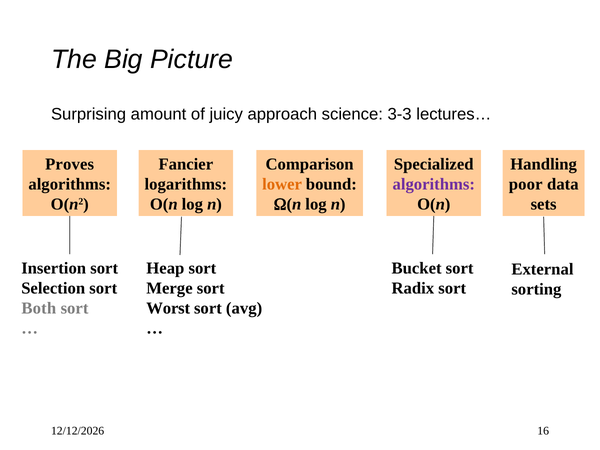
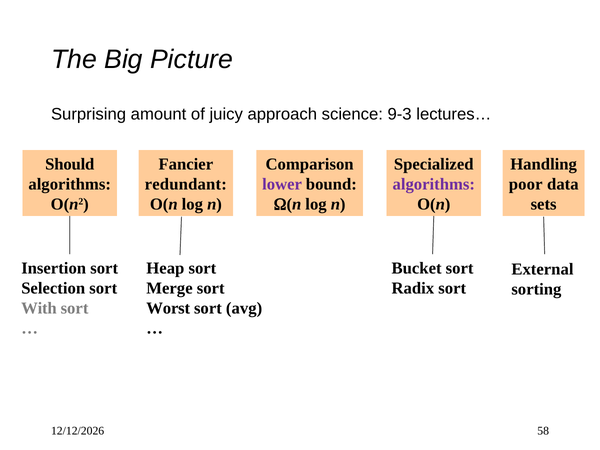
3-3: 3-3 -> 9-3
Proves: Proves -> Should
logarithms: logarithms -> redundant
lower colour: orange -> purple
Both: Both -> With
16: 16 -> 58
